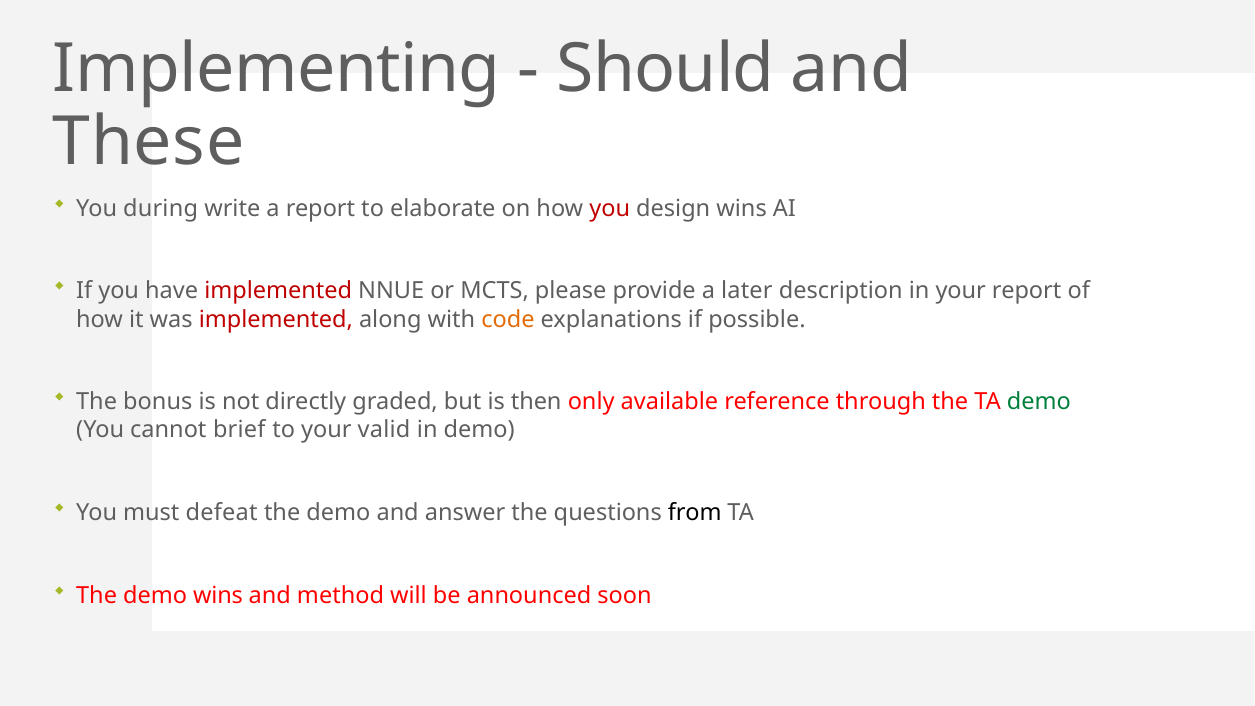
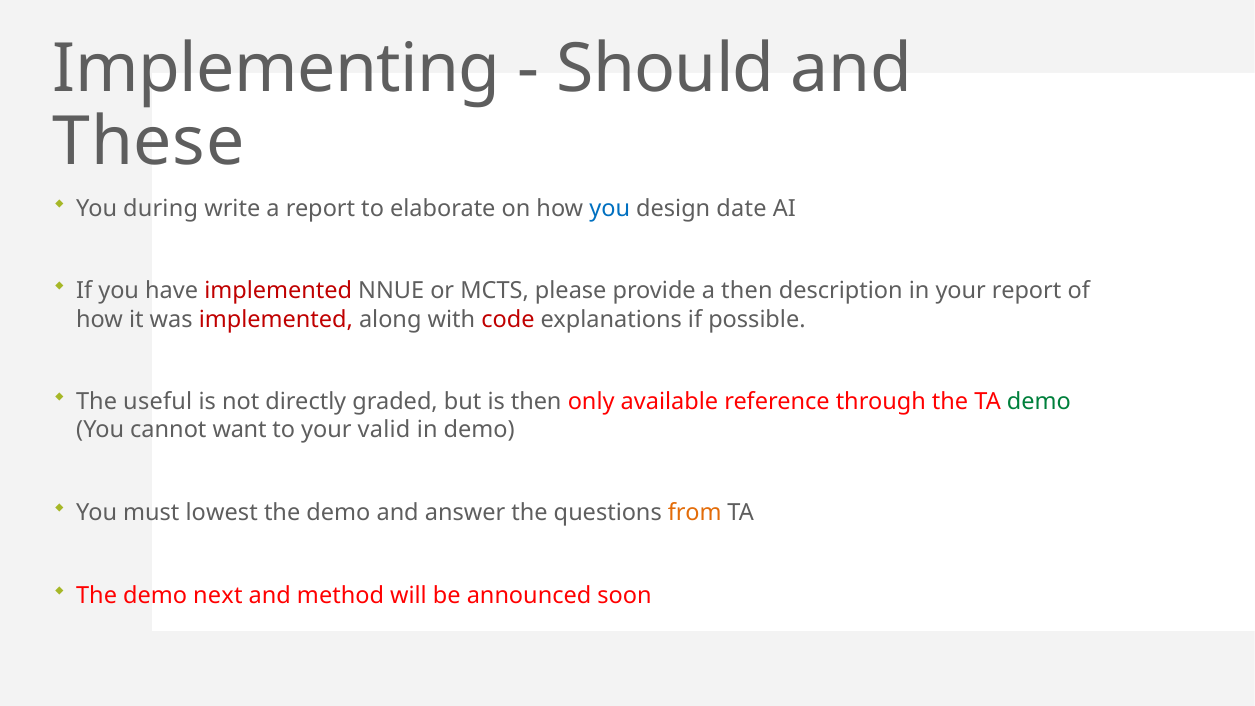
you at (610, 208) colour: red -> blue
design wins: wins -> date
a later: later -> then
code colour: orange -> red
bonus: bonus -> useful
brief: brief -> want
defeat: defeat -> lowest
from colour: black -> orange
demo wins: wins -> next
